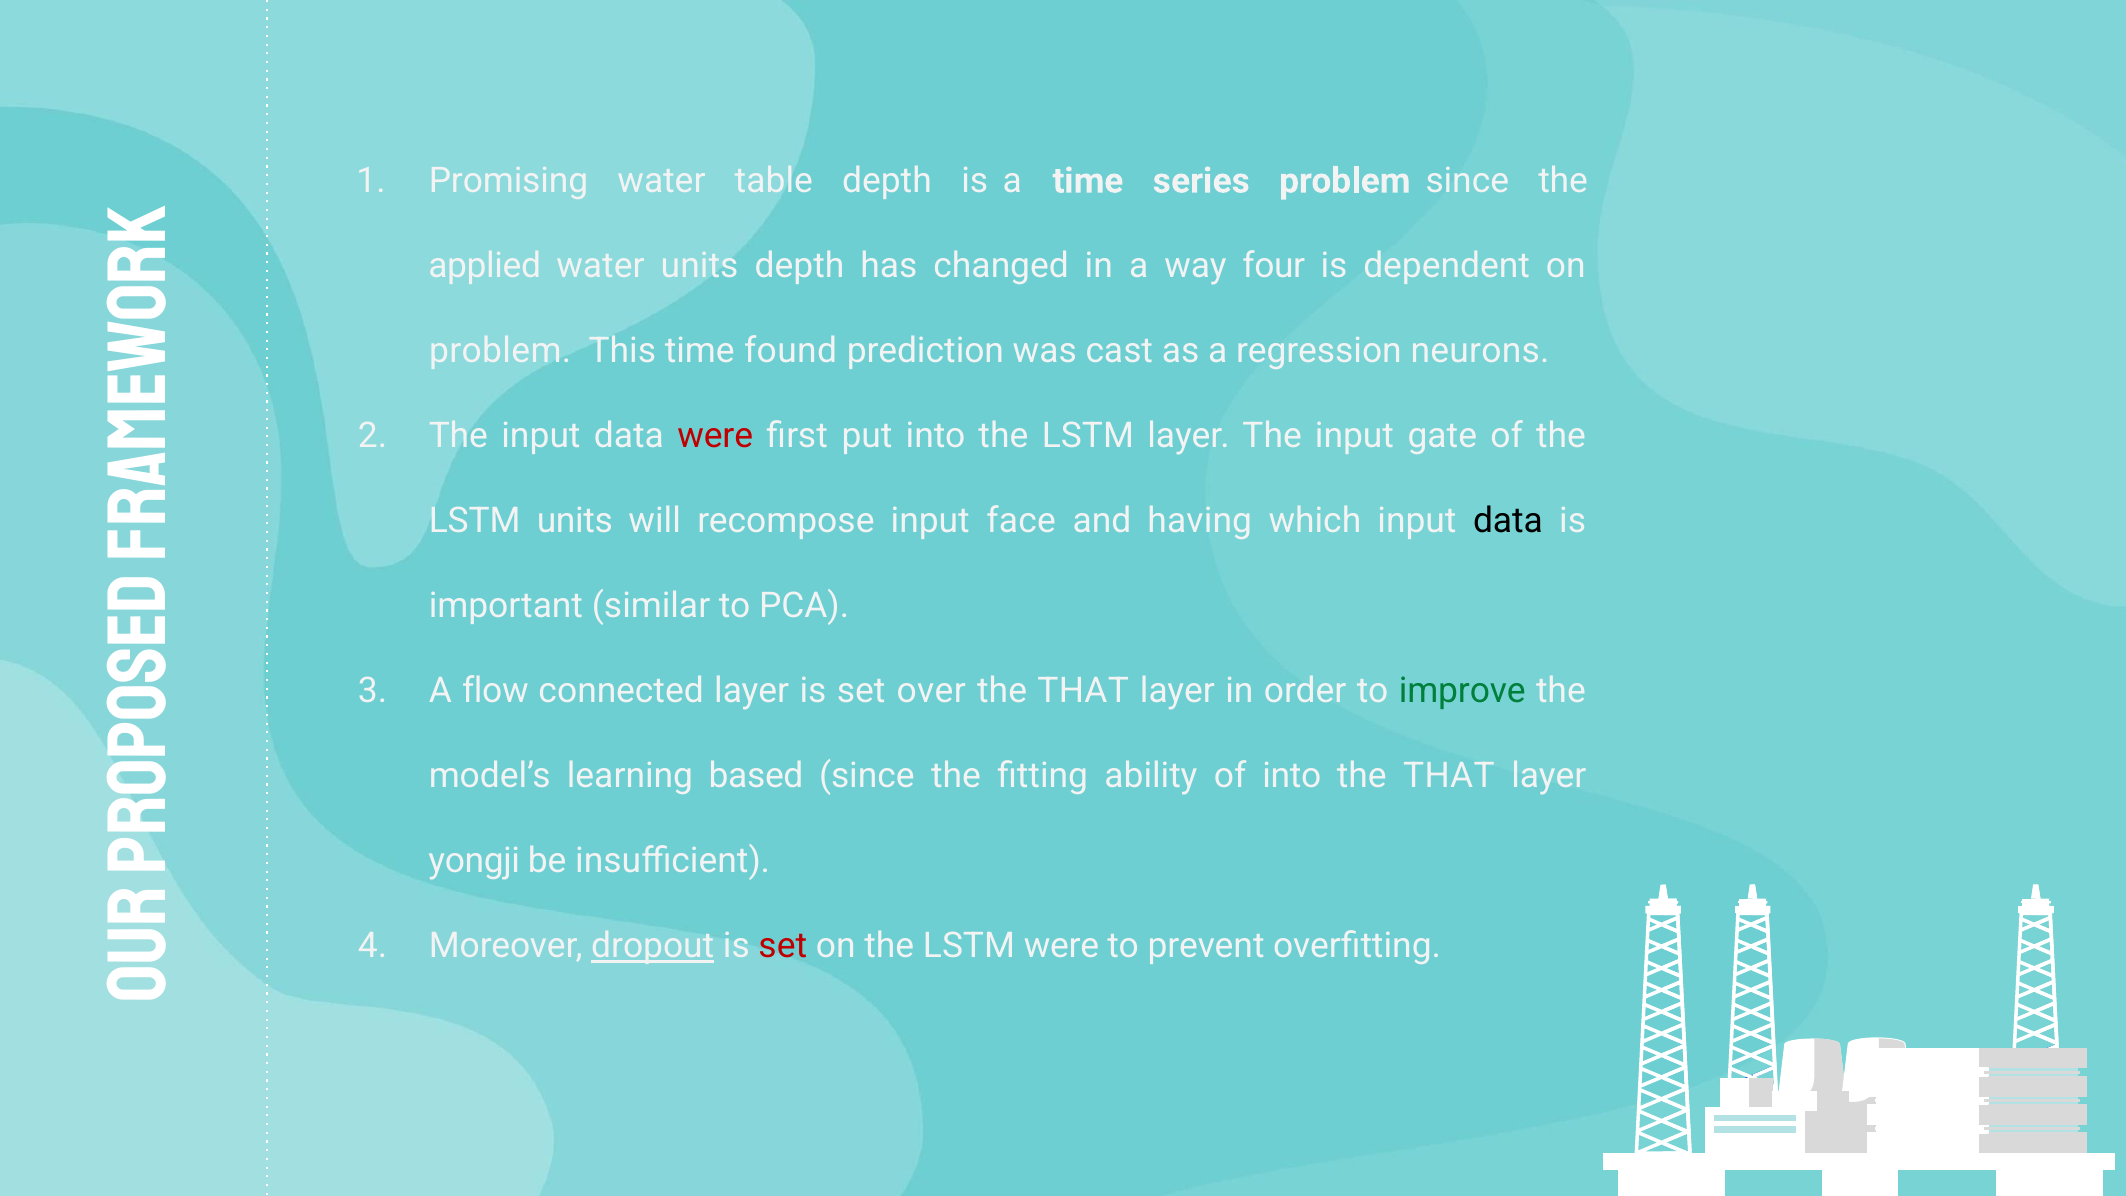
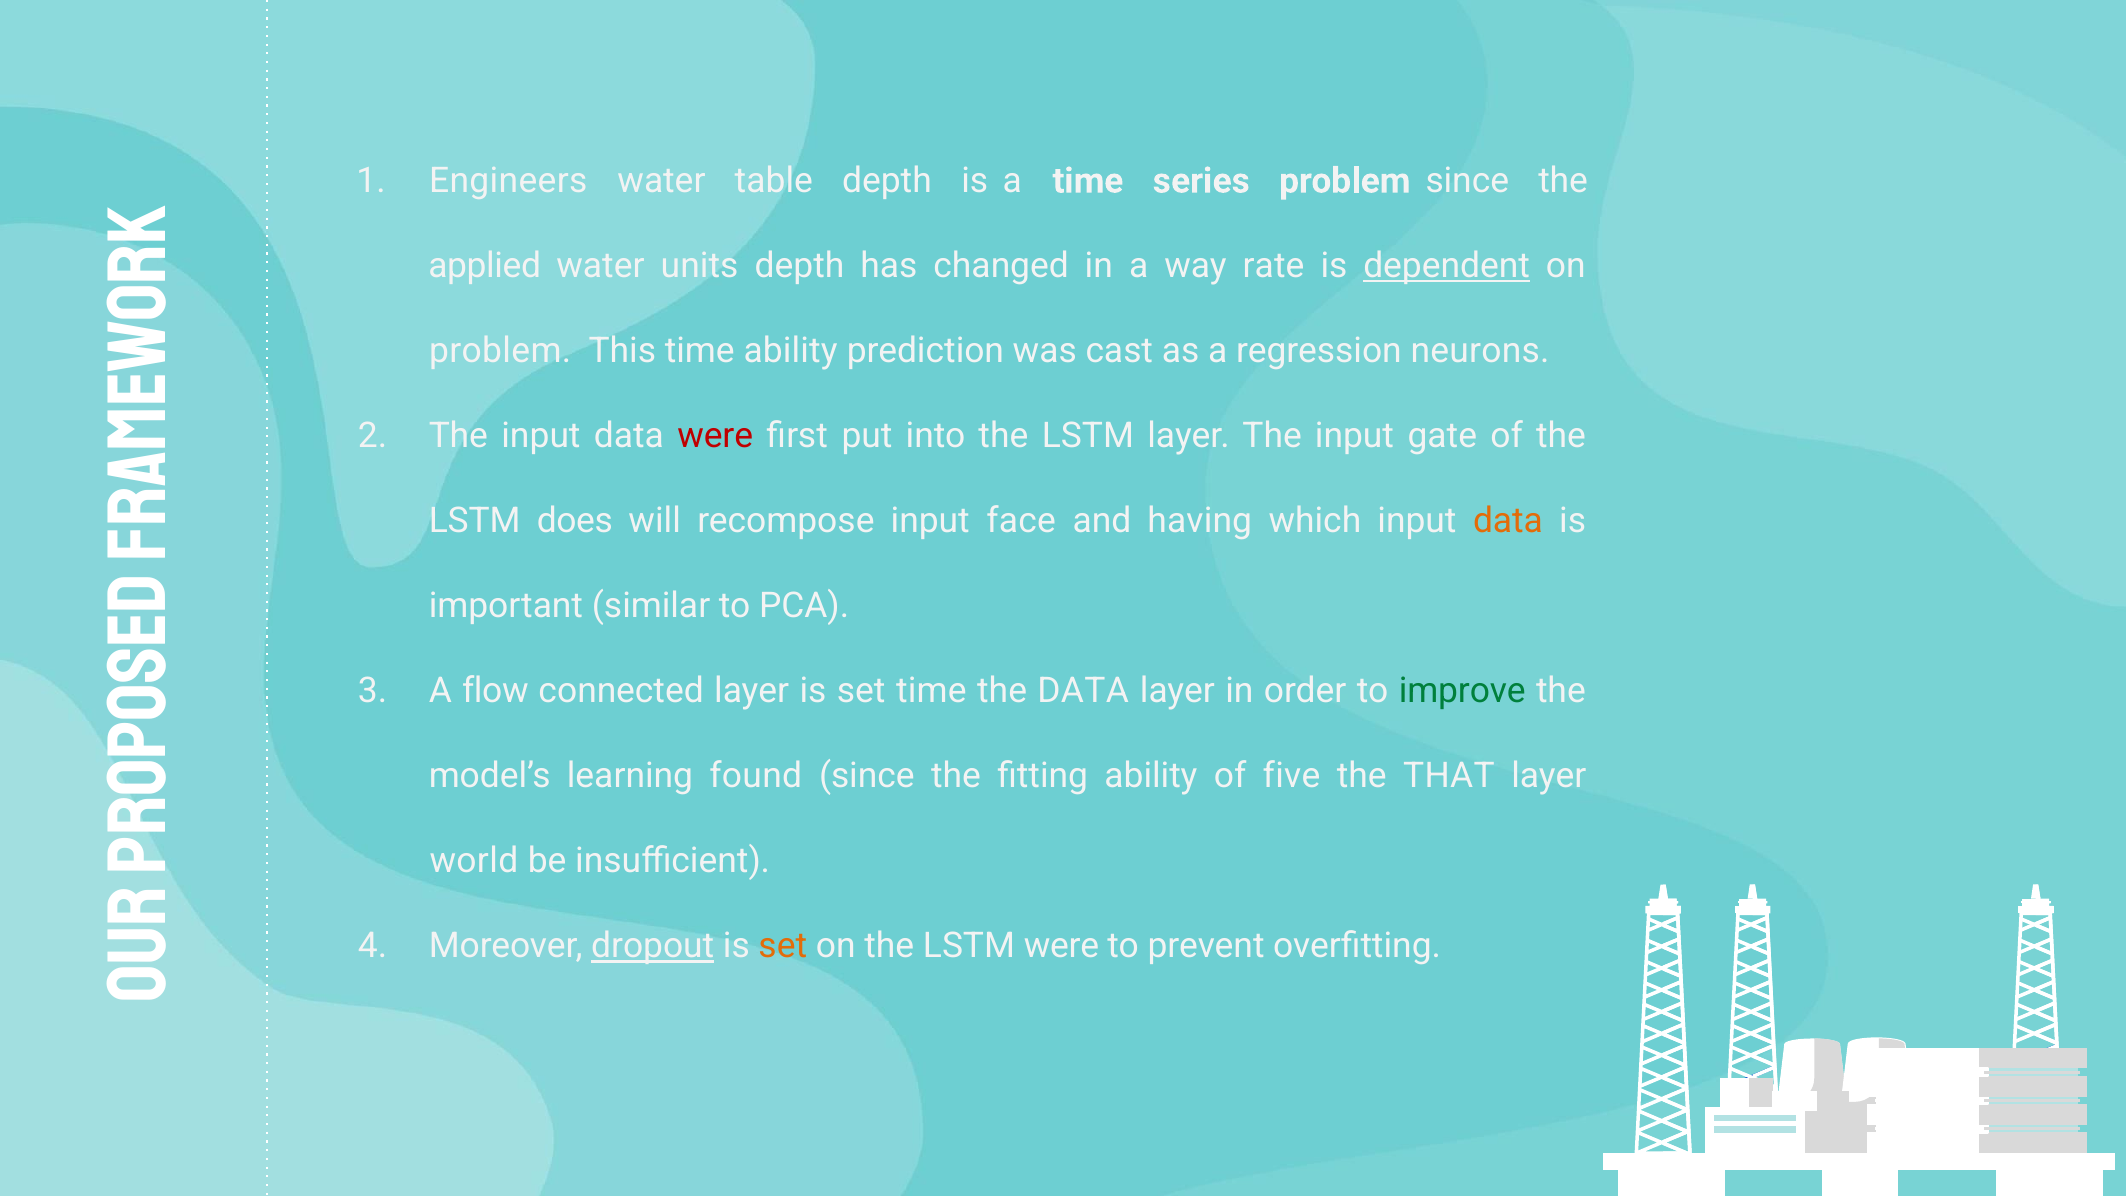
Promising: Promising -> Engineers
four: four -> rate
dependent underline: none -> present
time found: found -> ability
LSTM units: units -> does
data at (1508, 521) colour: black -> orange
set over: over -> time
THAT at (1083, 691): THAT -> DATA
based: based -> found
of into: into -> five
yongji: yongji -> world
set at (783, 946) colour: red -> orange
